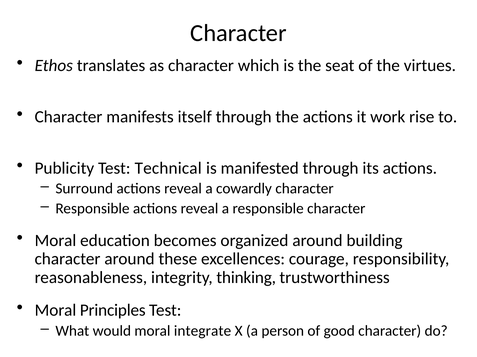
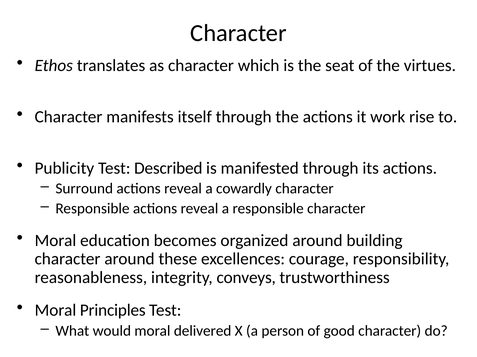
Technical: Technical -> Described
thinking: thinking -> conveys
integrate: integrate -> delivered
